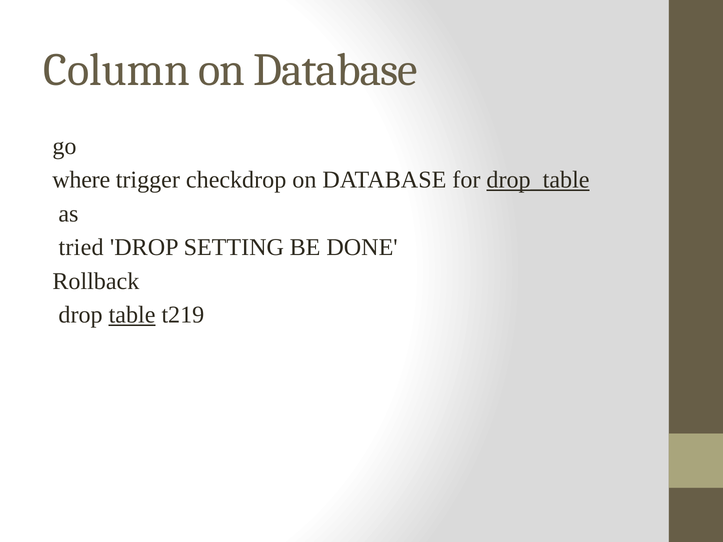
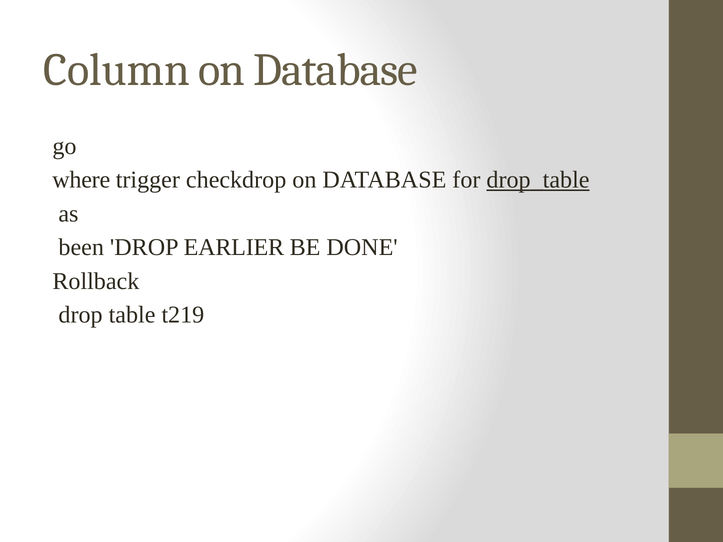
tried: tried -> been
SETTING: SETTING -> EARLIER
table underline: present -> none
